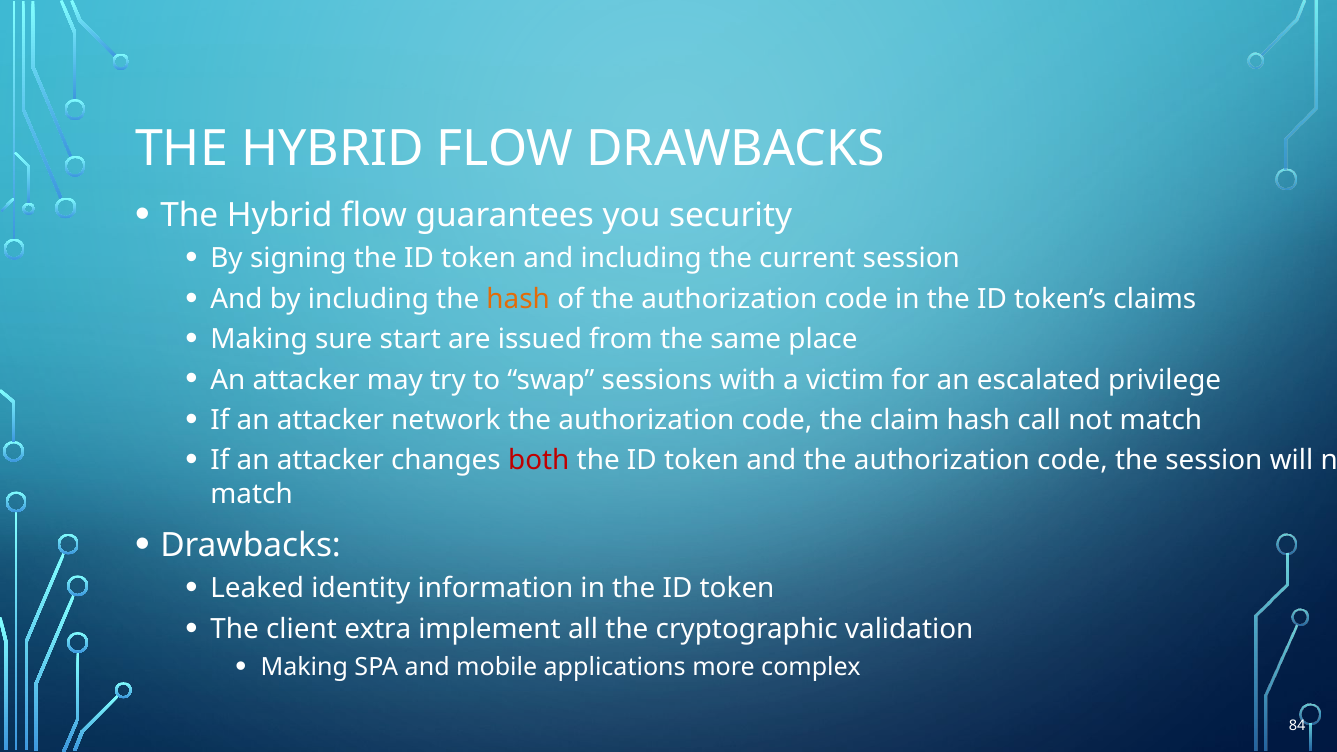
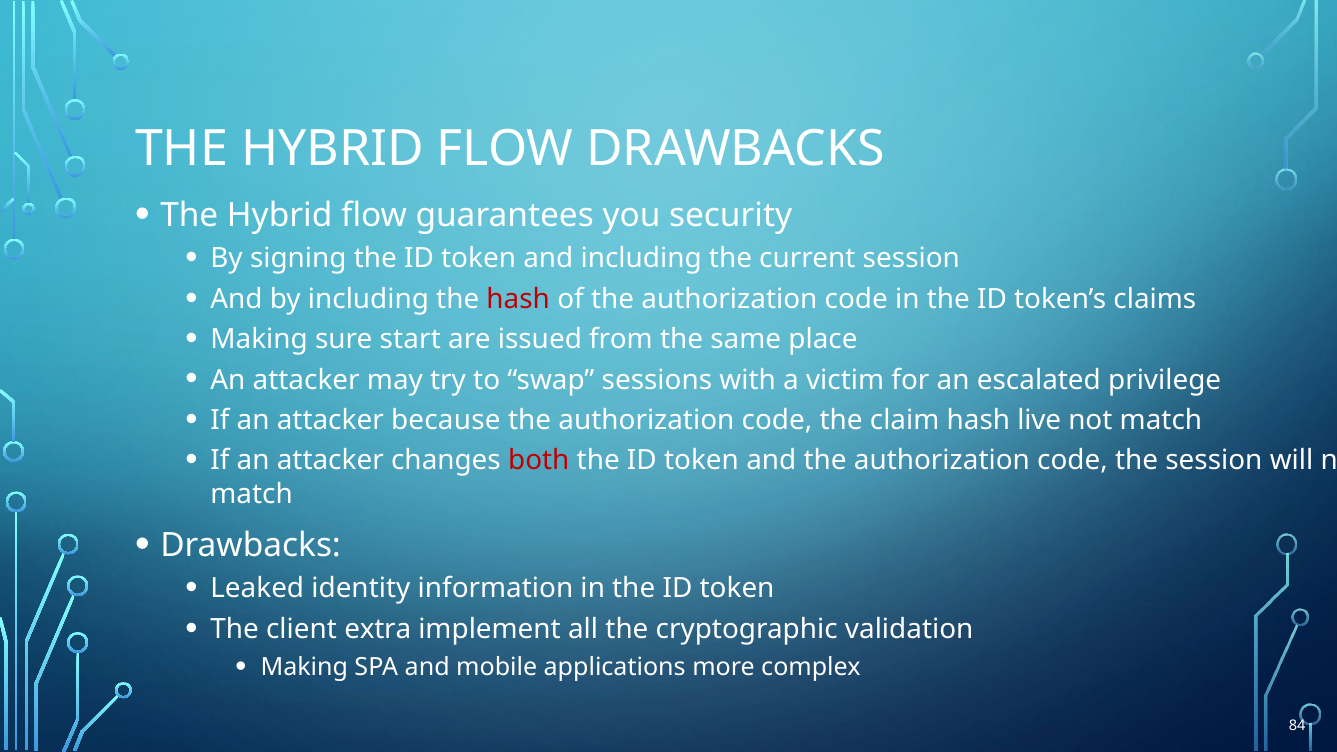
hash at (518, 299) colour: orange -> red
network: network -> because
call: call -> live
